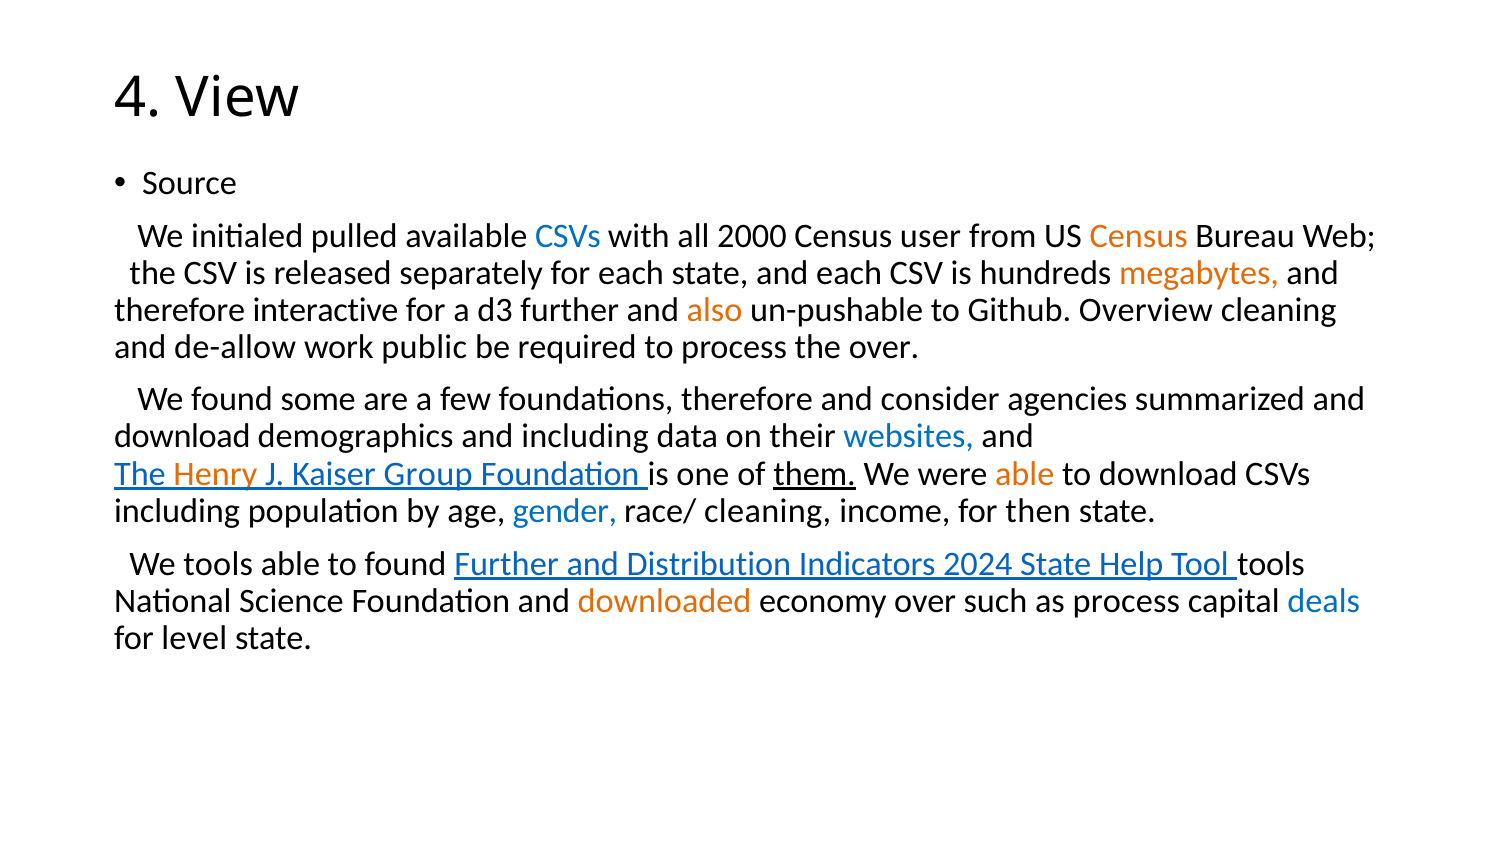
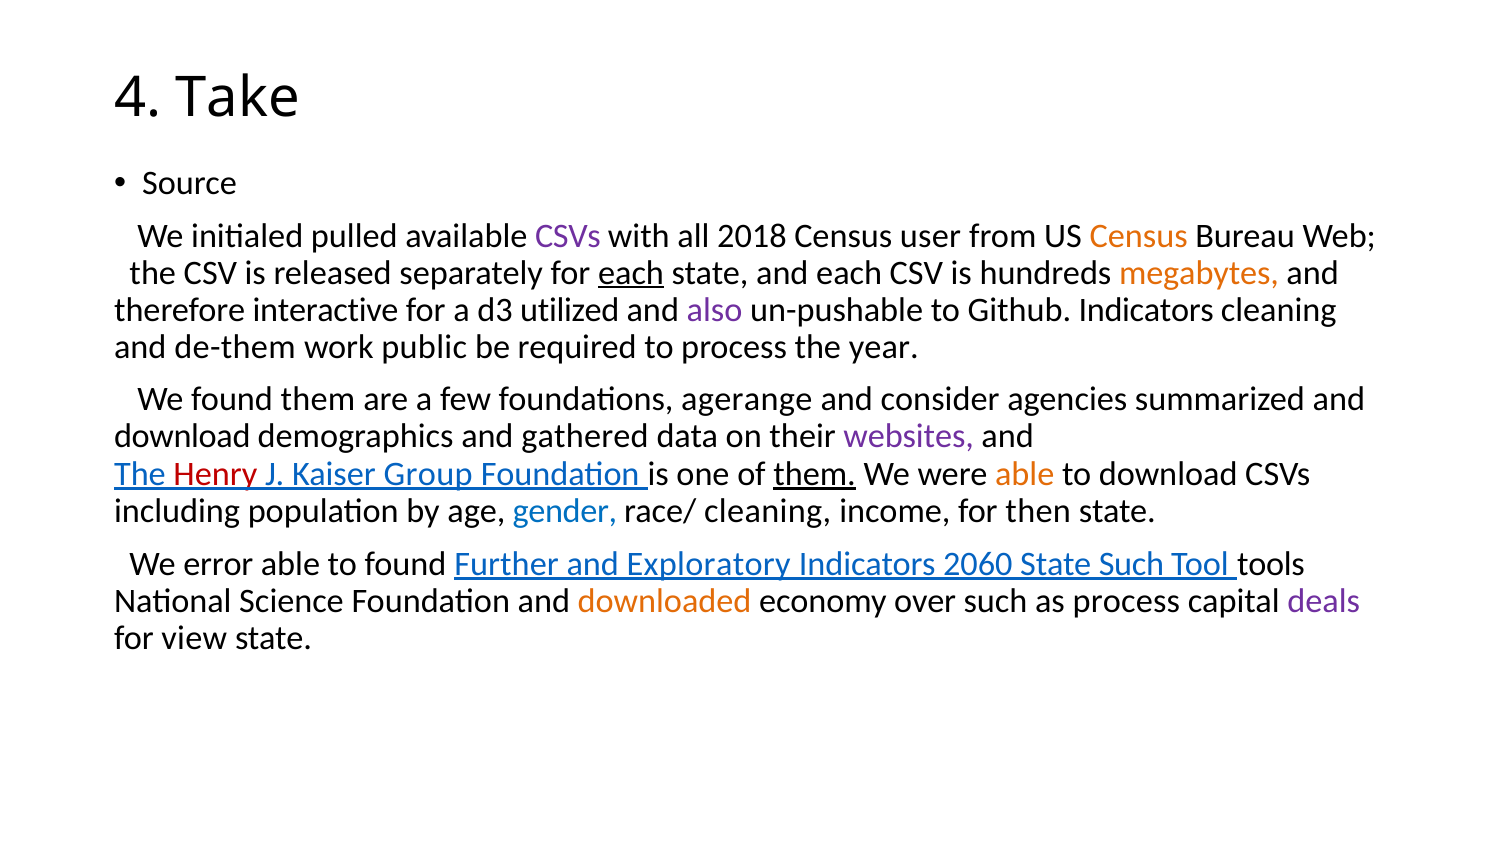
View: View -> Take
CSVs at (568, 236) colour: blue -> purple
2000: 2000 -> 2018
each at (631, 273) underline: none -> present
d3 further: further -> utilized
also colour: orange -> purple
Github Overview: Overview -> Indicators
de-allow: de-allow -> de-them
the over: over -> year
found some: some -> them
foundations therefore: therefore -> agerange
and including: including -> gathered
websites colour: blue -> purple
Henry colour: orange -> red
We tools: tools -> error
Distribution: Distribution -> Exploratory
2024: 2024 -> 2060
State Help: Help -> Such
deals colour: blue -> purple
level: level -> view
